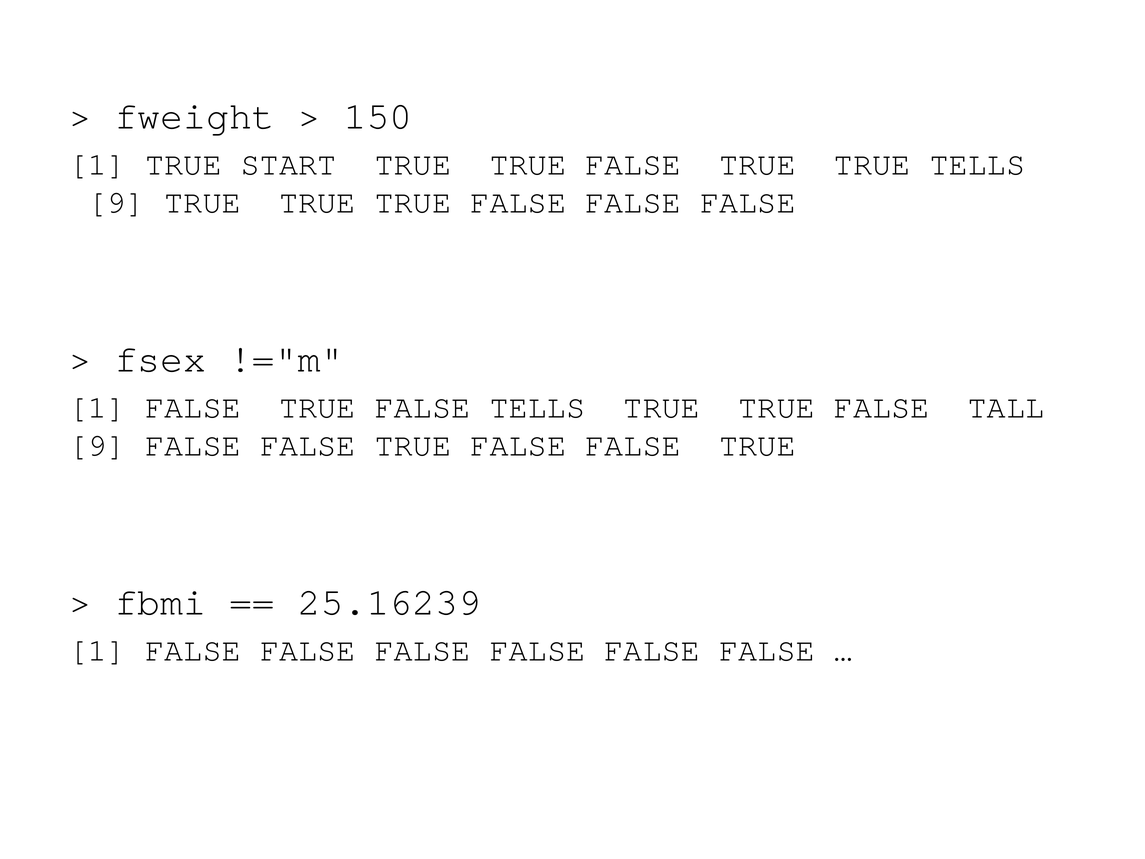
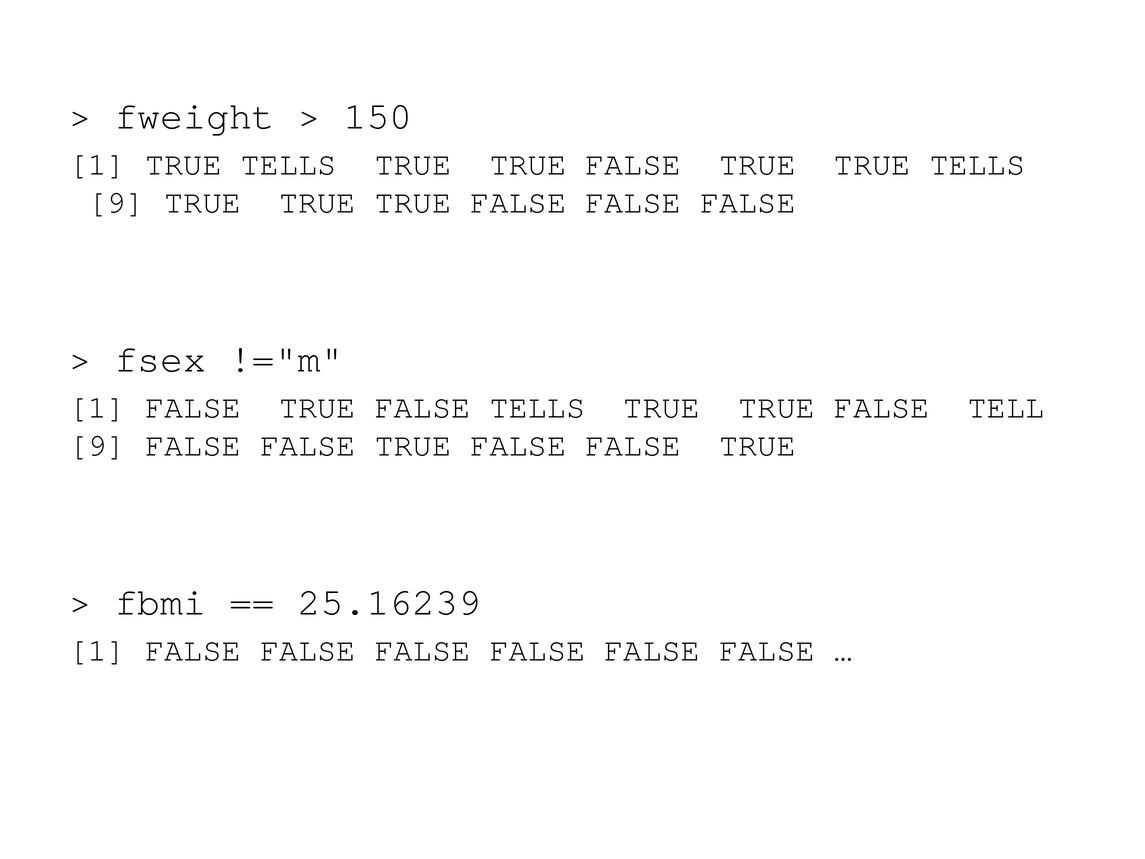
1 TRUE START: START -> TELLS
TALL: TALL -> TELL
